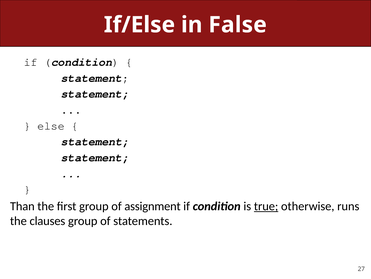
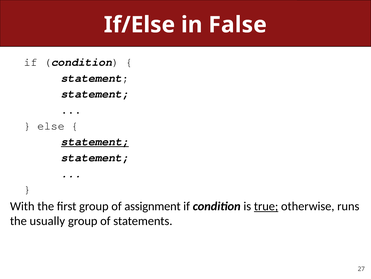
statement at (95, 141) underline: none -> present
Than: Than -> With
clauses: clauses -> usually
